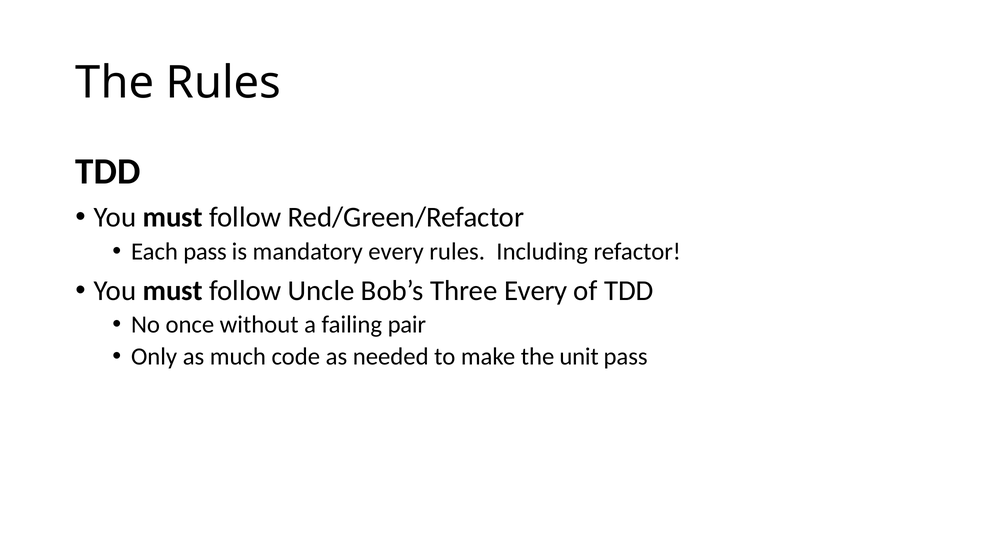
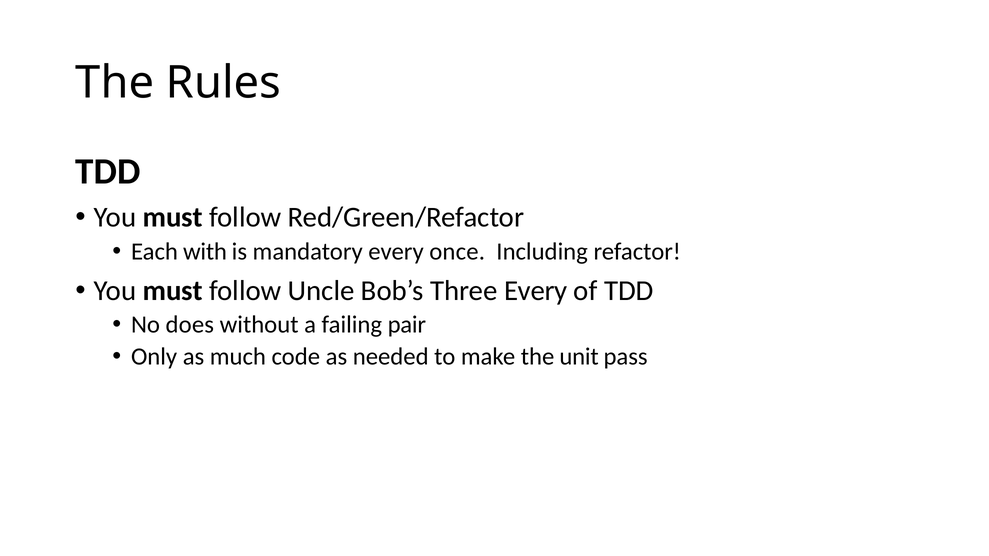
Each pass: pass -> with
every rules: rules -> once
once: once -> does
